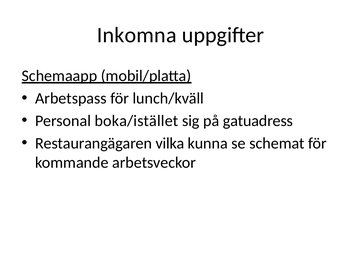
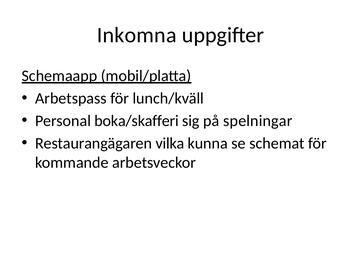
boka/istället: boka/istället -> boka/skafferi
gatuadress: gatuadress -> spelningar
